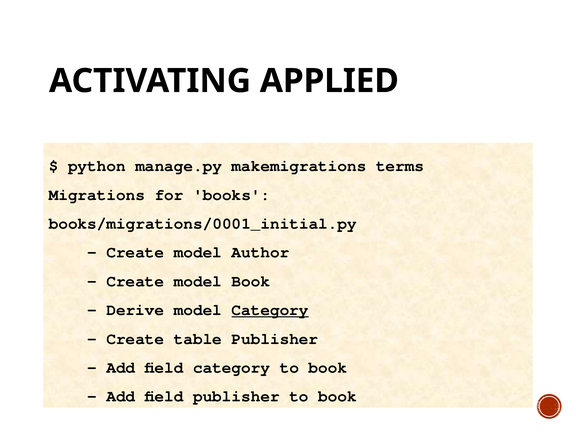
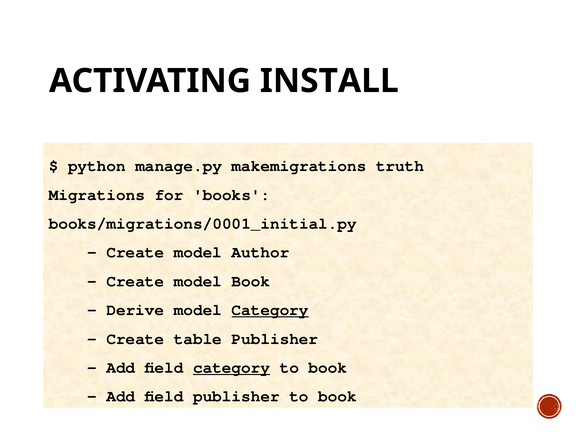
APPLIED: APPLIED -> INSTALL
terms: terms -> truth
category at (232, 368) underline: none -> present
